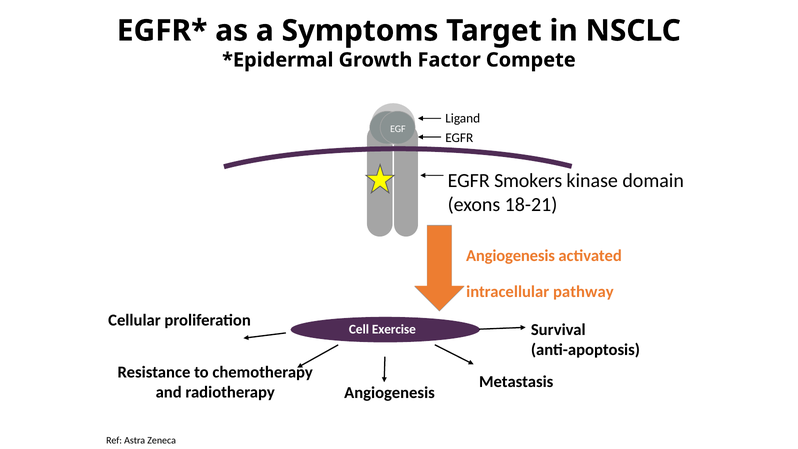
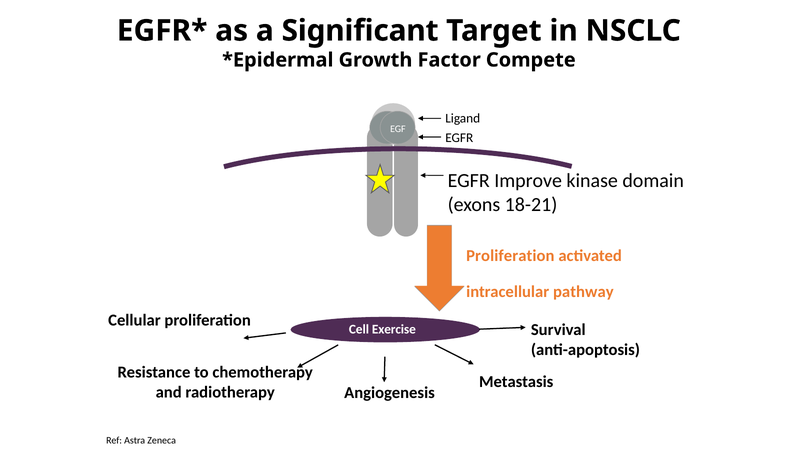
Symptoms: Symptoms -> Significant
Smokers: Smokers -> Improve
Angiogenesis at (510, 256): Angiogenesis -> Proliferation
